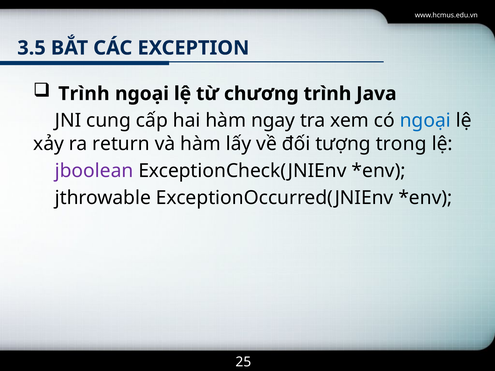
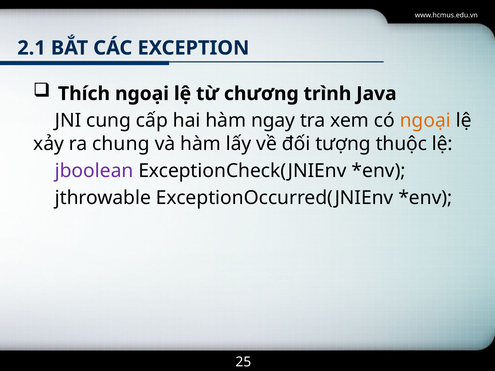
3.5: 3.5 -> 2.1
Trình at (84, 94): Trình -> Thích
ngoại colour: blue -> orange
return: return -> chung
trong: trong -> thuộc
